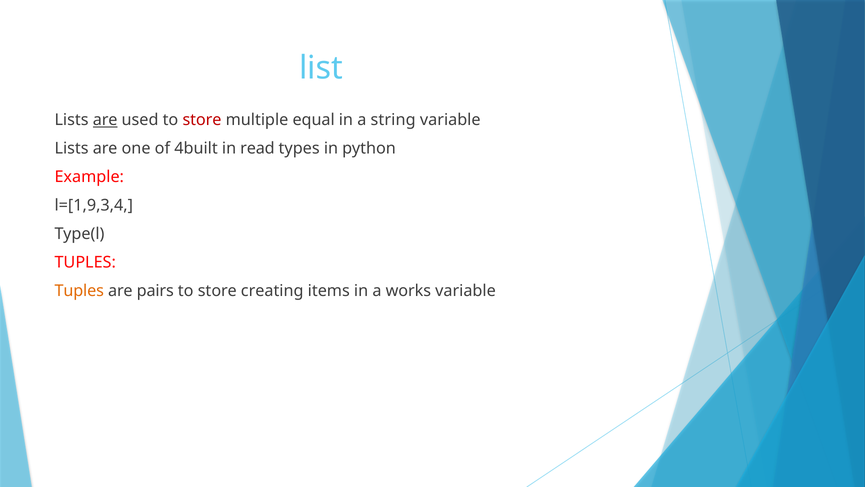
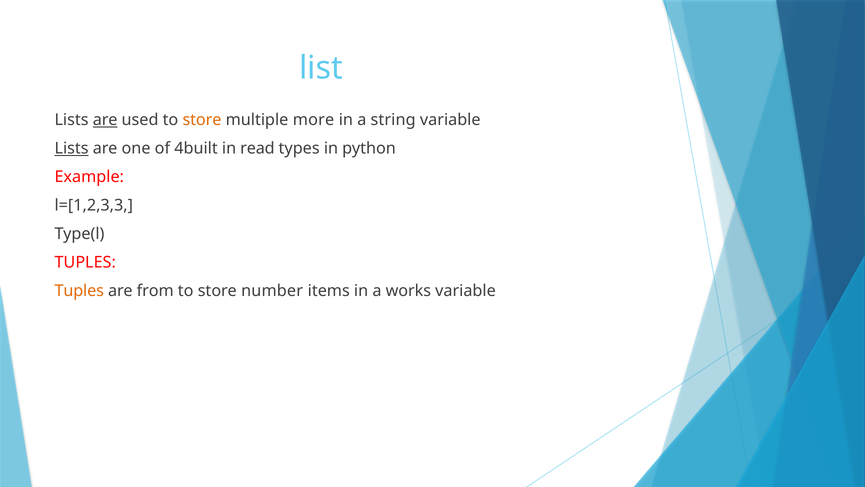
store at (202, 120) colour: red -> orange
equal: equal -> more
Lists at (72, 148) underline: none -> present
l=[1,9,3,4: l=[1,9,3,4 -> l=[1,2,3,3
pairs: pairs -> from
creating: creating -> number
